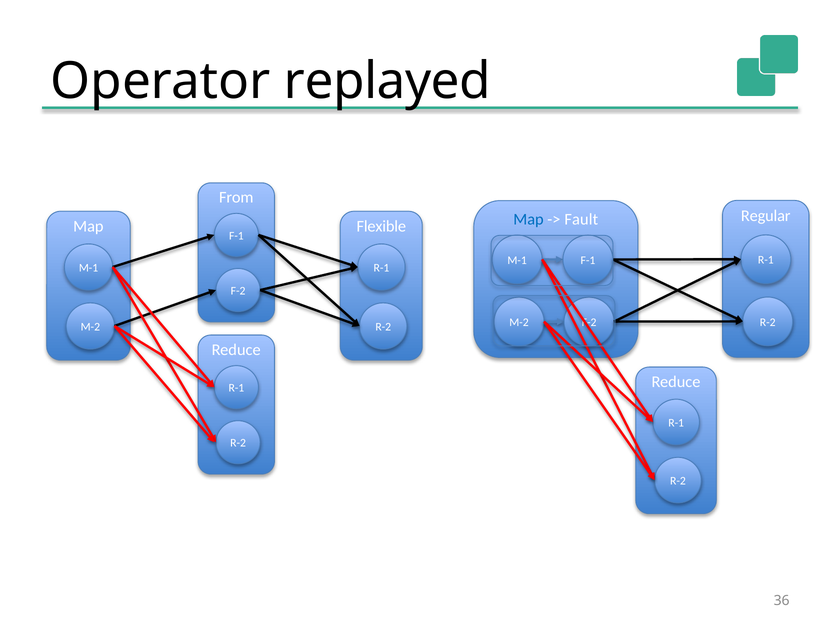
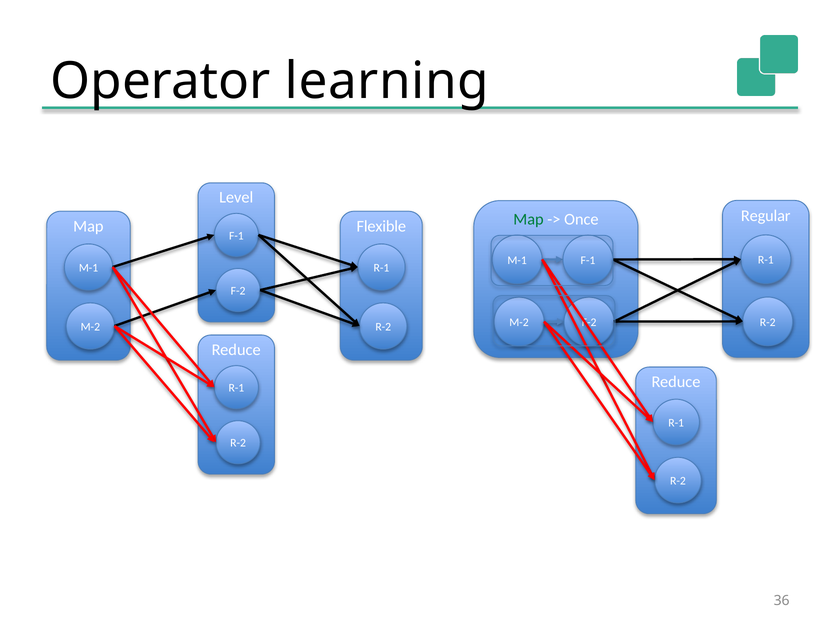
replayed: replayed -> learning
From: From -> Level
Map at (529, 219) colour: blue -> green
Fault: Fault -> Once
